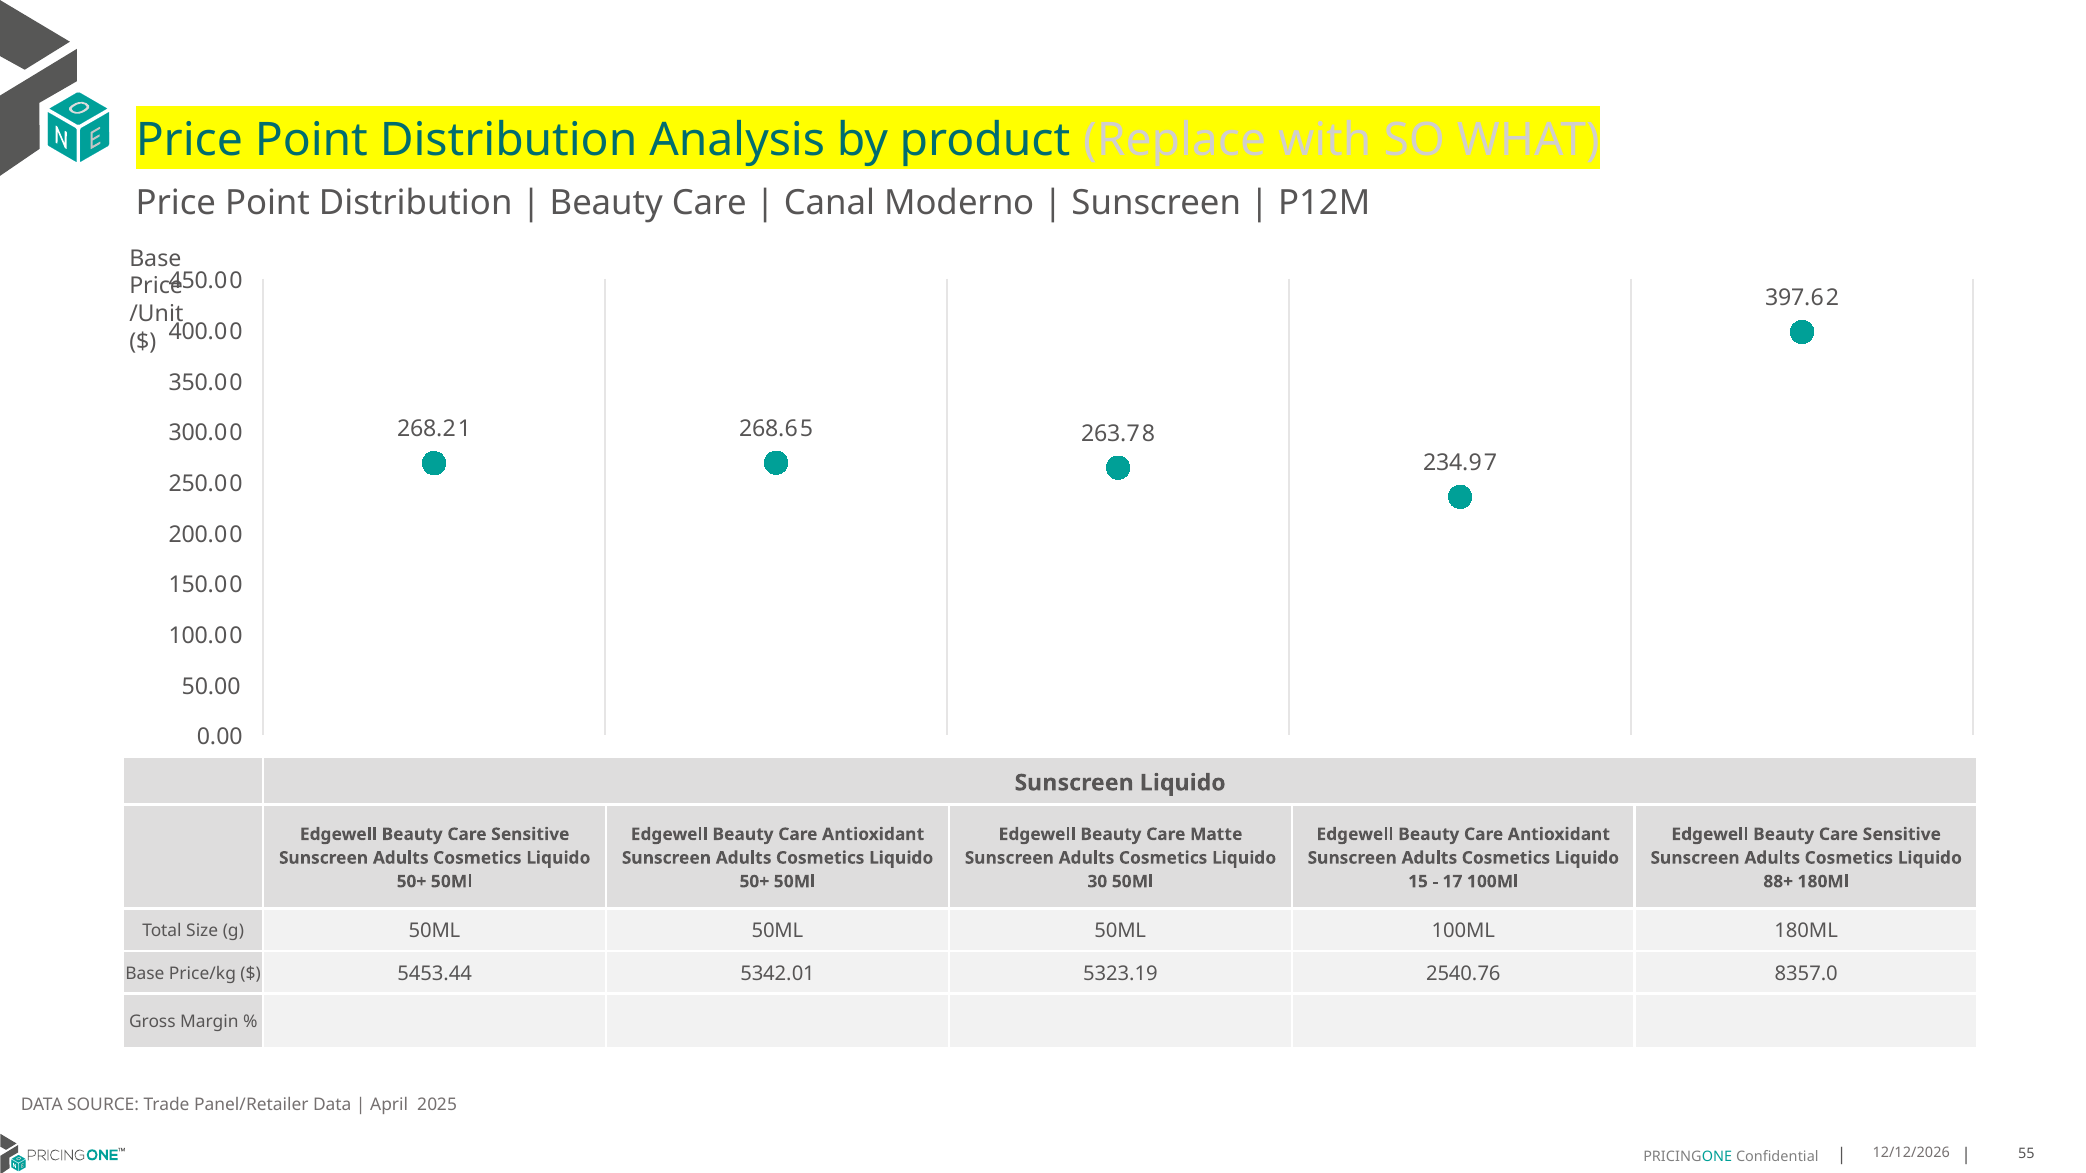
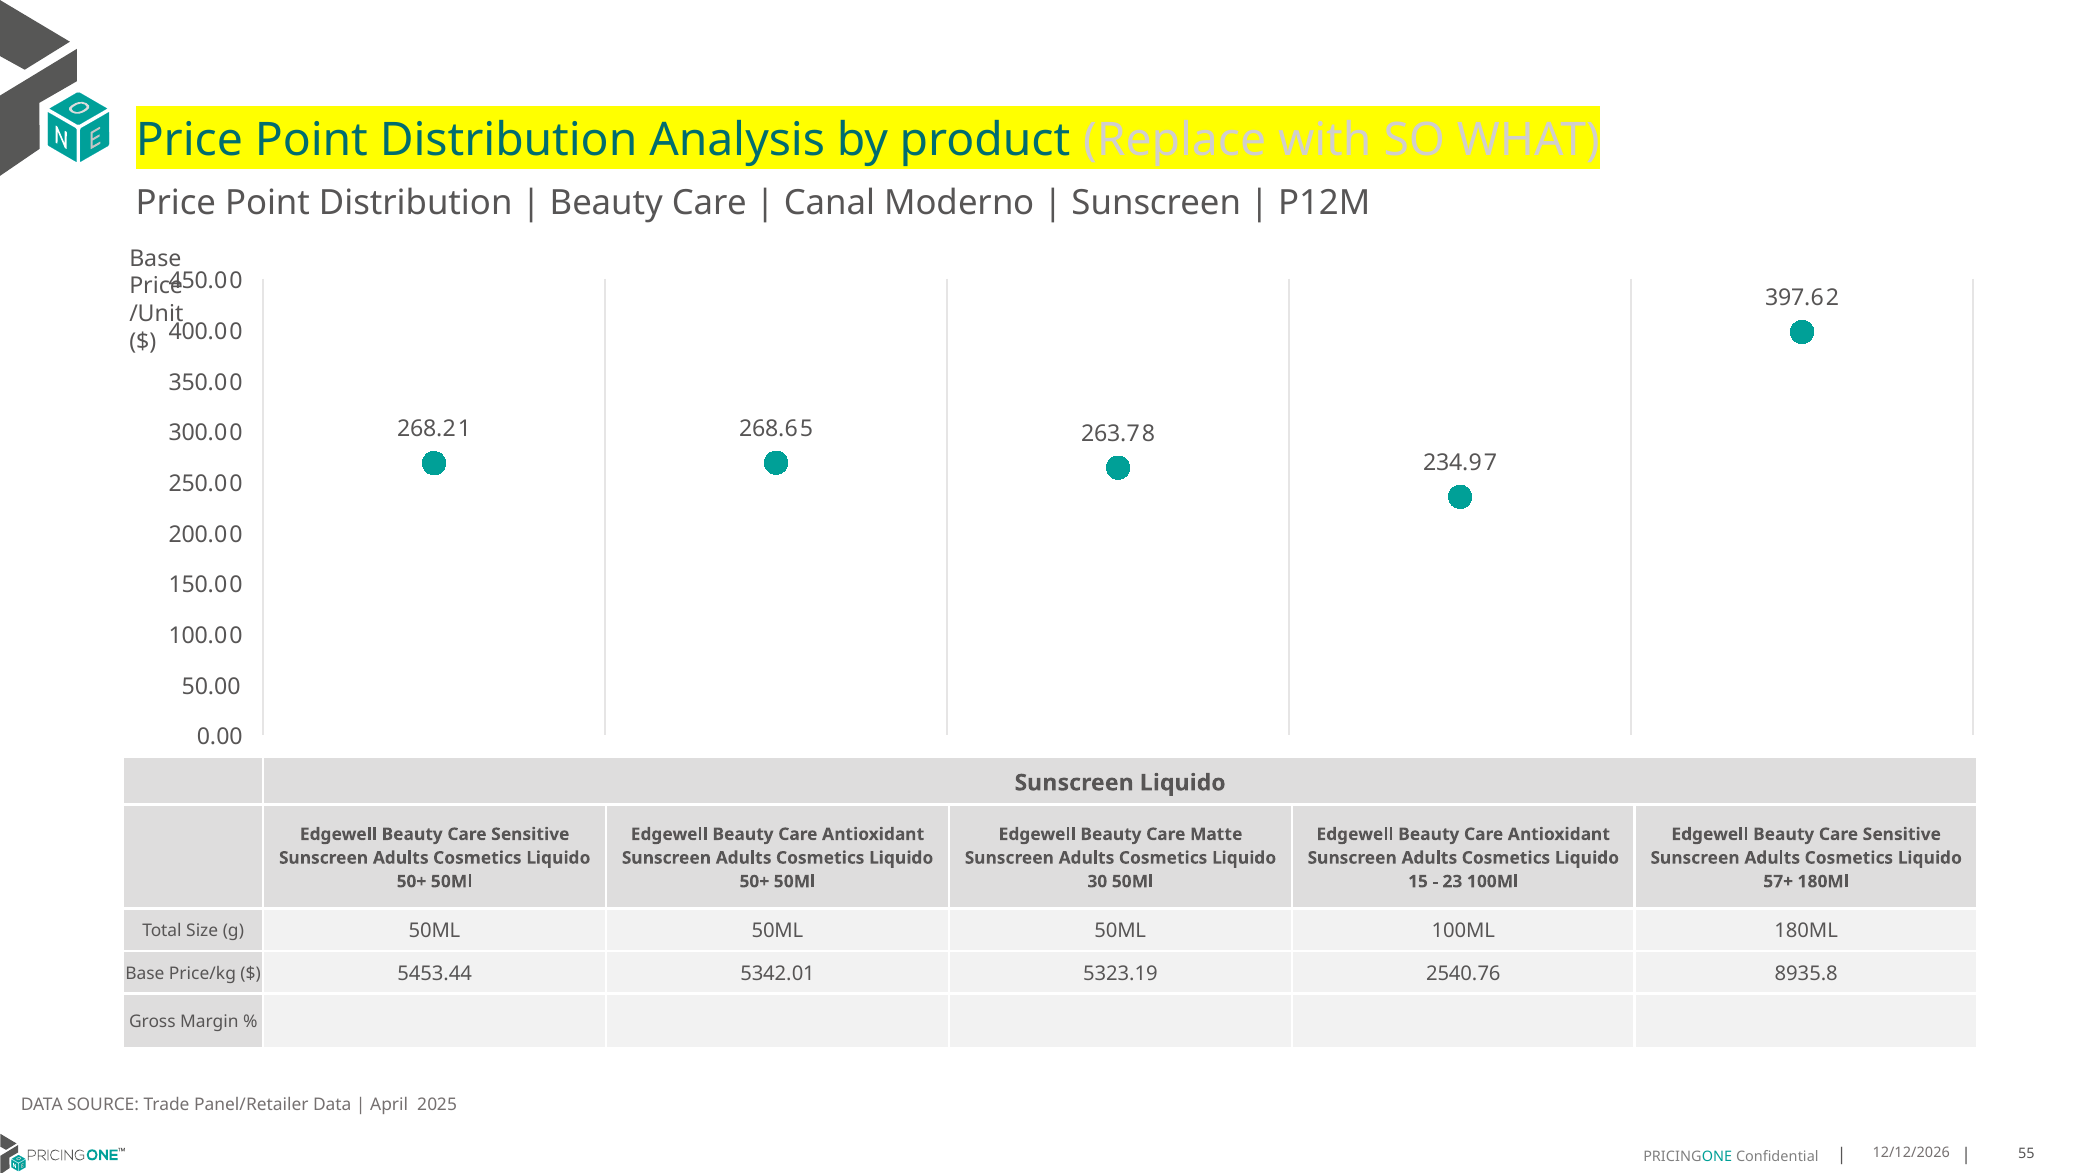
17: 17 -> 23
88+: 88+ -> 57+
8357.0: 8357.0 -> 8935.8
